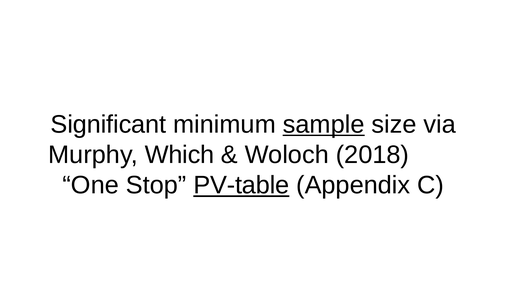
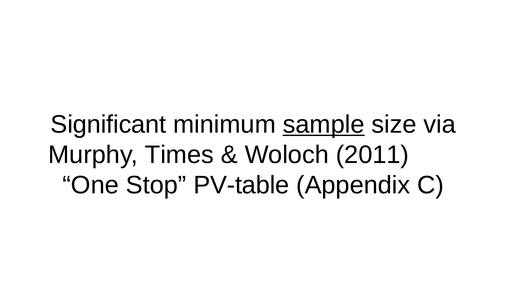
Which: Which -> Times
2018: 2018 -> 2011
PV-table underline: present -> none
